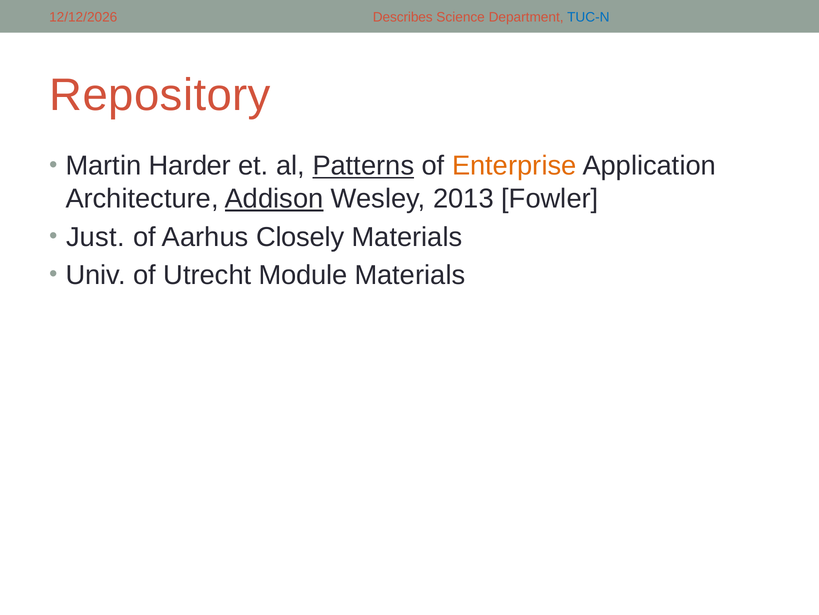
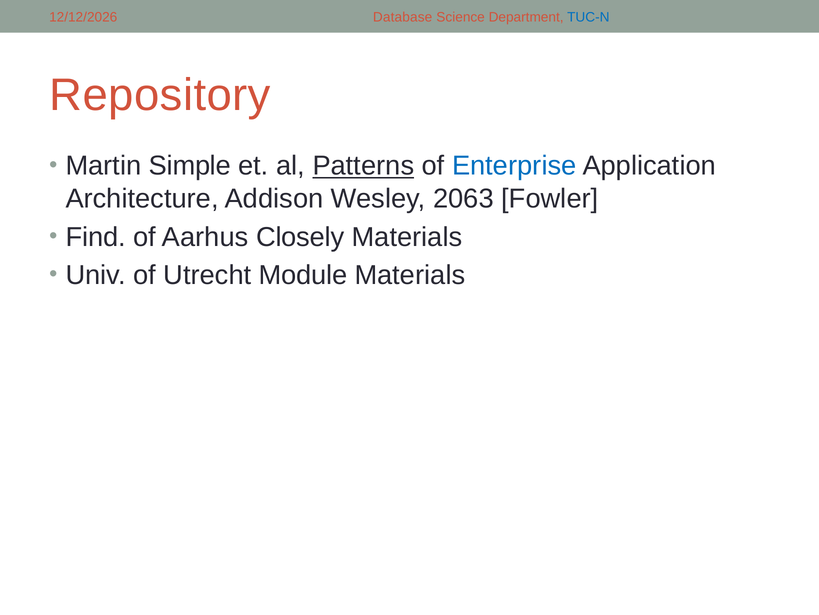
Describes: Describes -> Database
Harder: Harder -> Simple
Enterprise colour: orange -> blue
Addison underline: present -> none
2013: 2013 -> 2063
Just: Just -> Find
